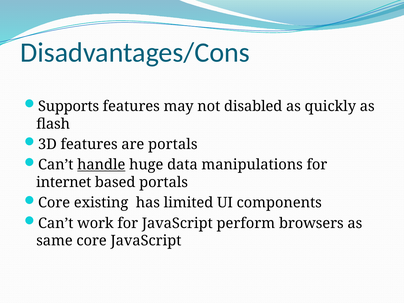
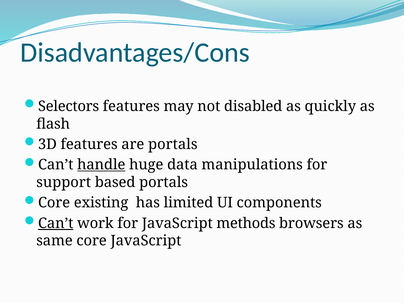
Supports: Supports -> Selectors
internet: internet -> support
Can’t at (56, 223) underline: none -> present
perform: perform -> methods
